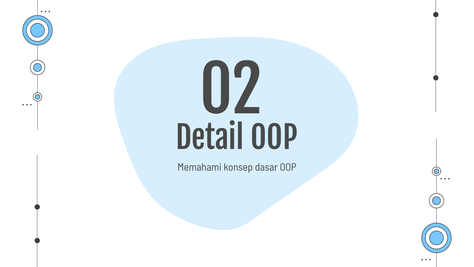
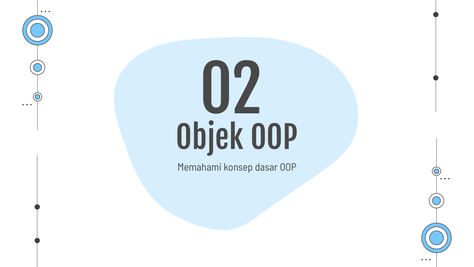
Detail: Detail -> Objek
